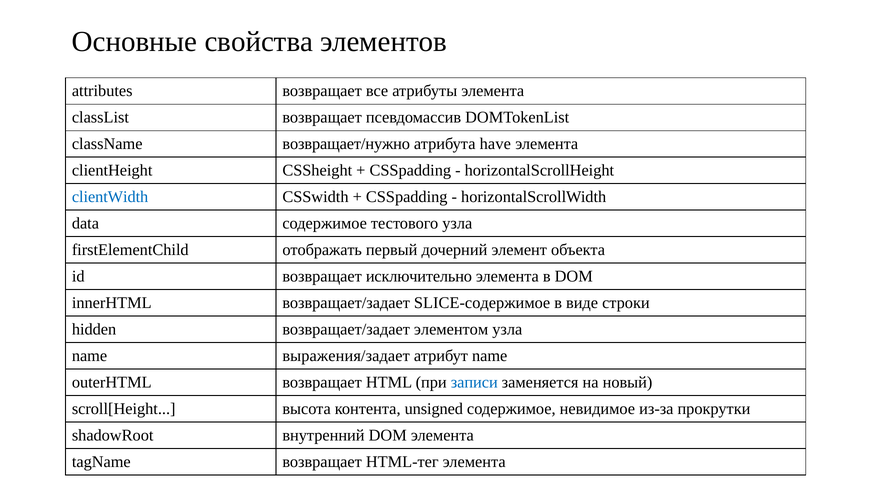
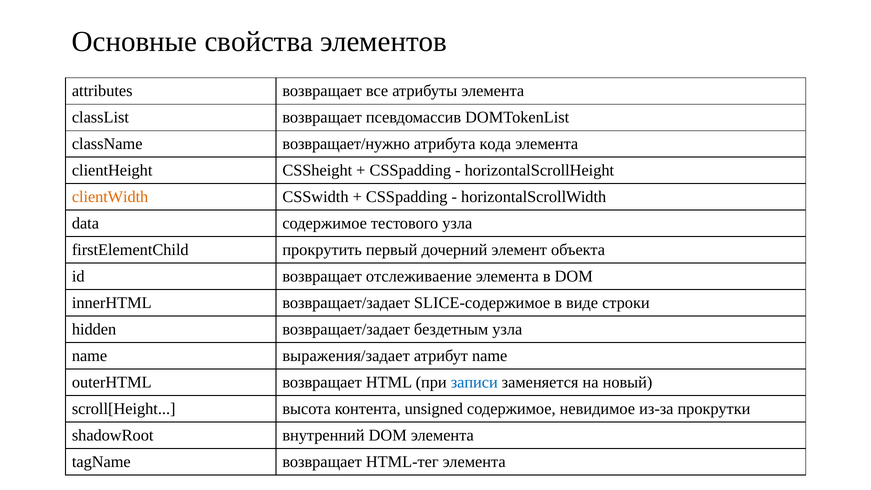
have: have -> кода
clientWidth colour: blue -> orange
отображать: отображать -> прокрутить
исключительно: исключительно -> отслеживаение
элементом: элементом -> бездетным
